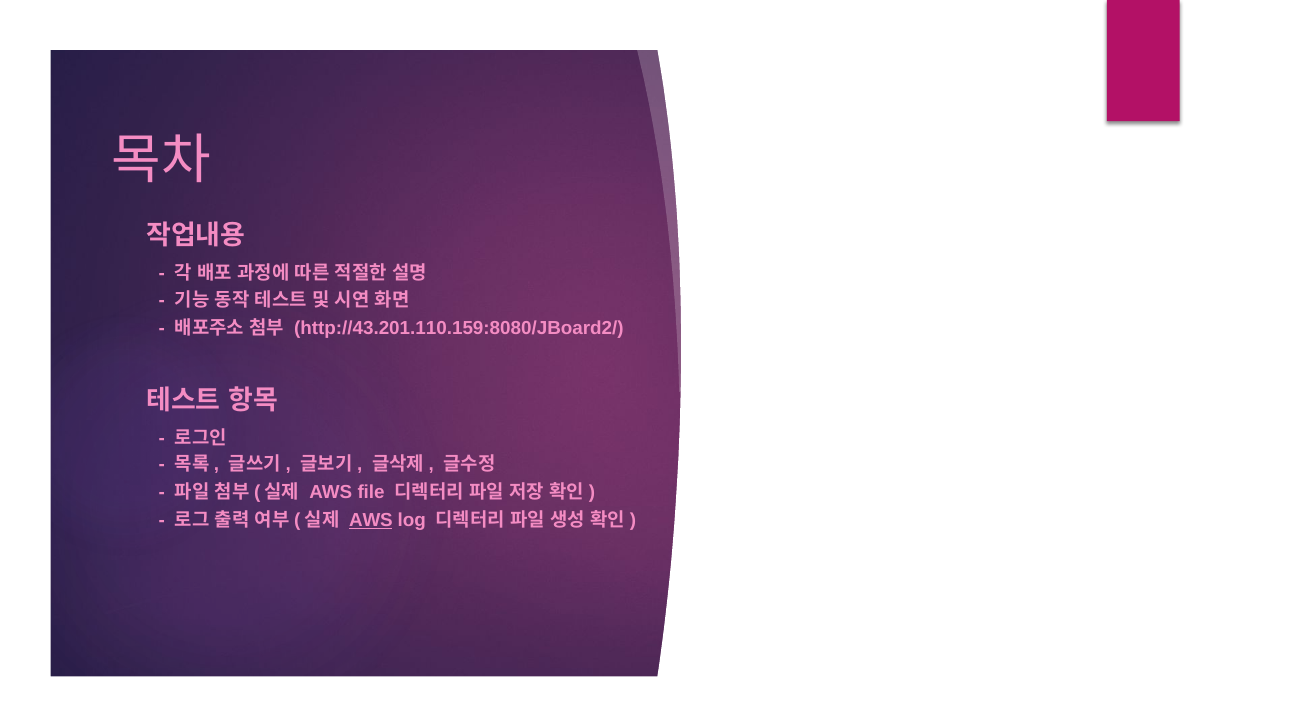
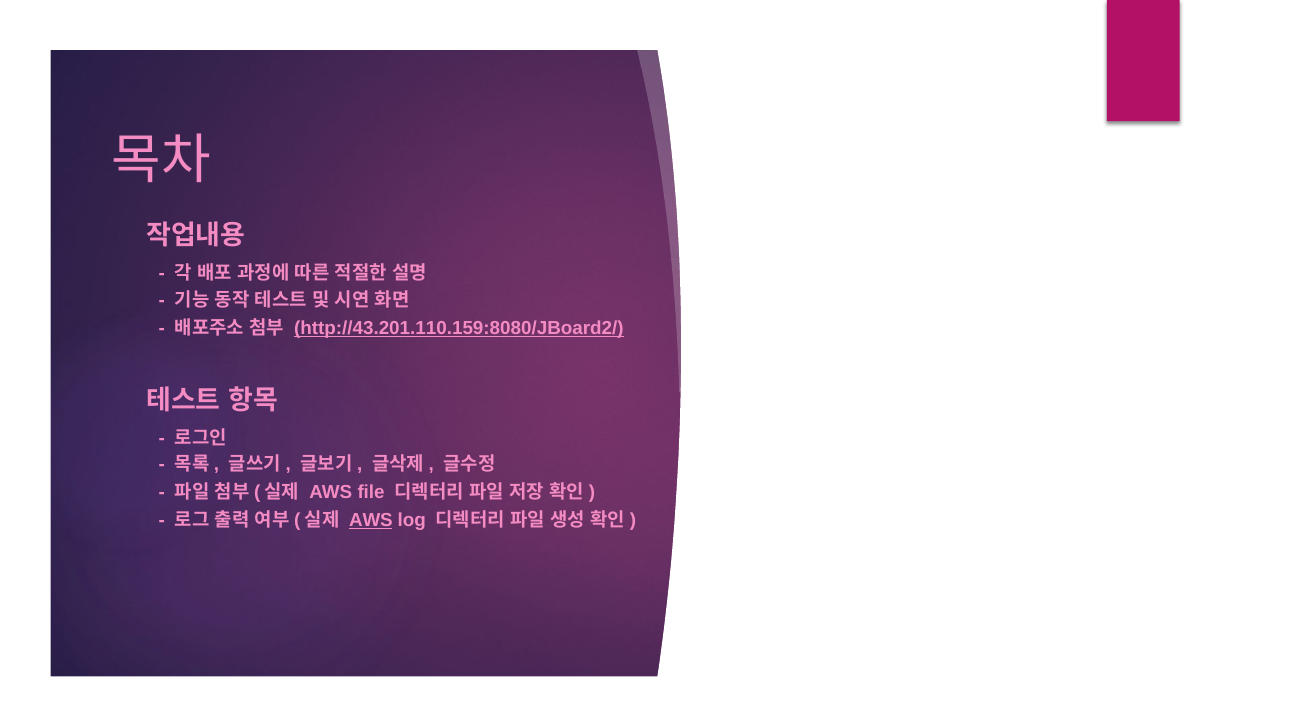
http://43.201.110.159:8080/JBoard2/ underline: none -> present
